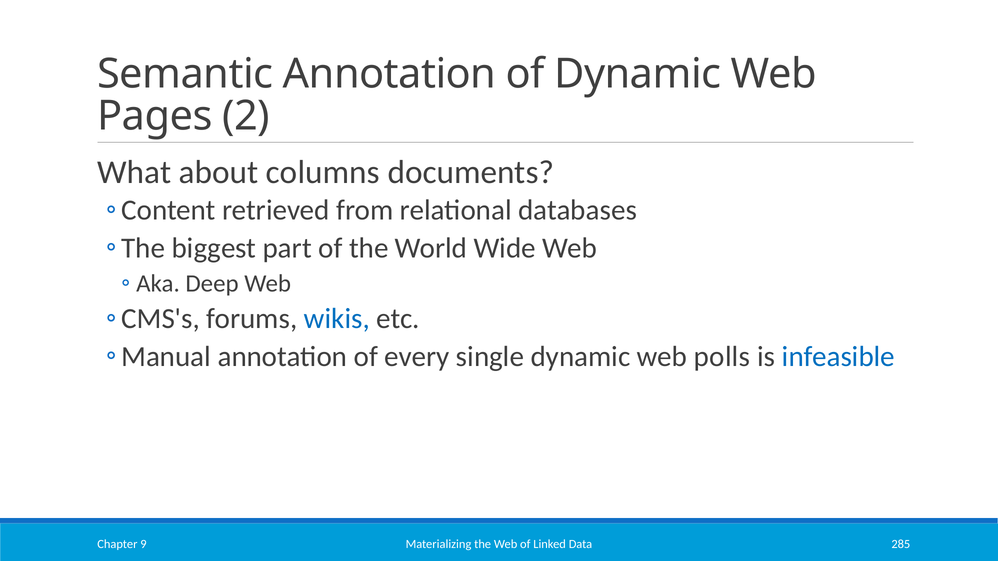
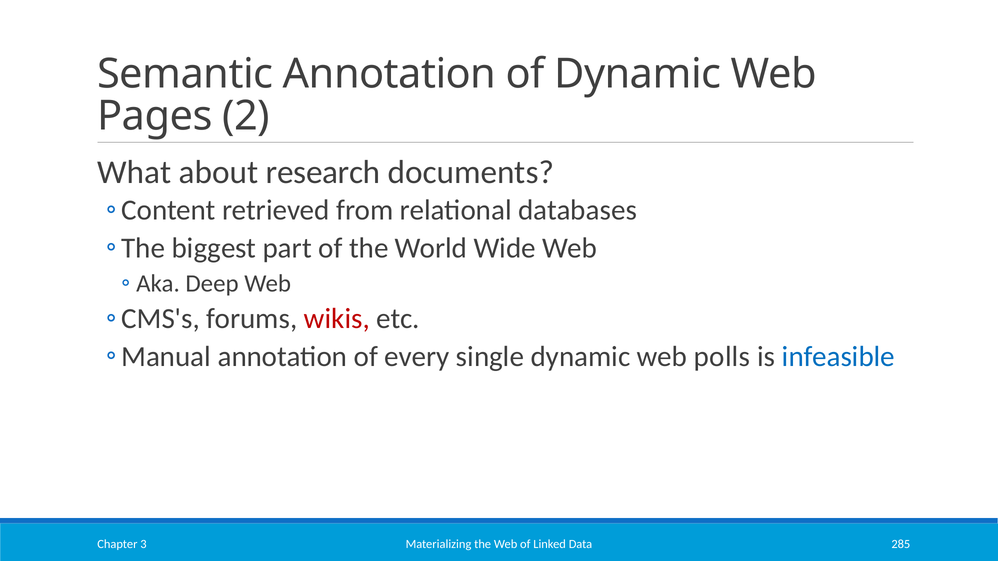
columns: columns -> research
wikis colour: blue -> red
9: 9 -> 3
